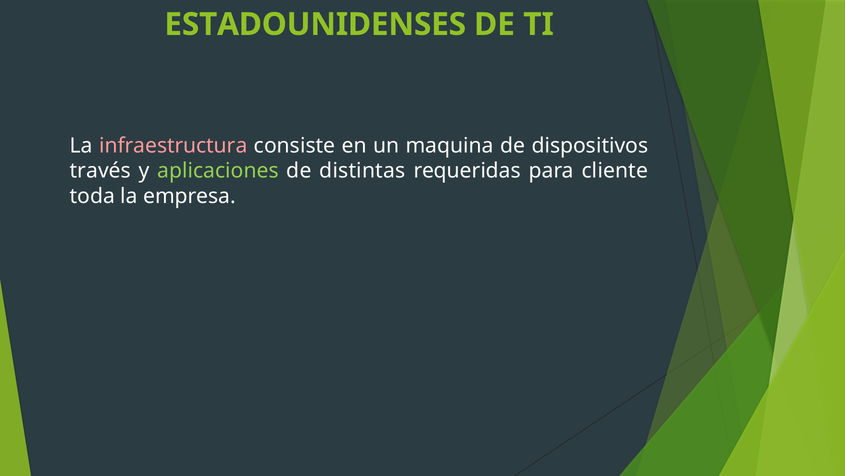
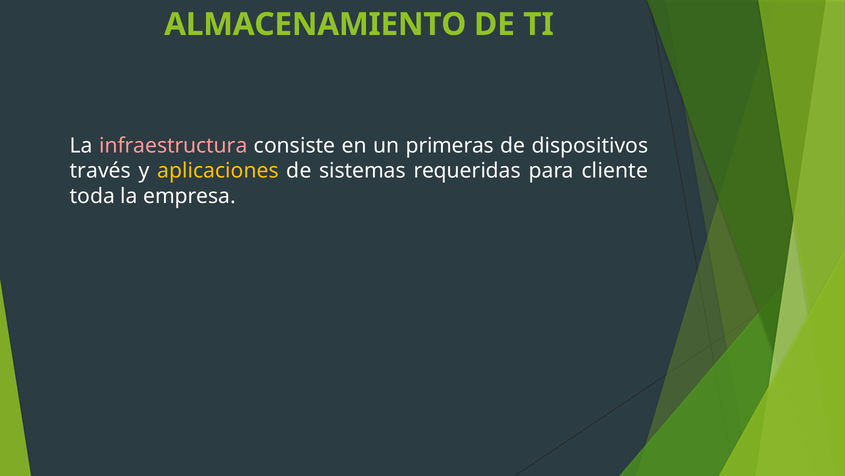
ESTADOUNIDENSES: ESTADOUNIDENSES -> ALMACENAMIENTO
maquina: maquina -> primeras
aplicaciones colour: light green -> yellow
distintas: distintas -> sistemas
